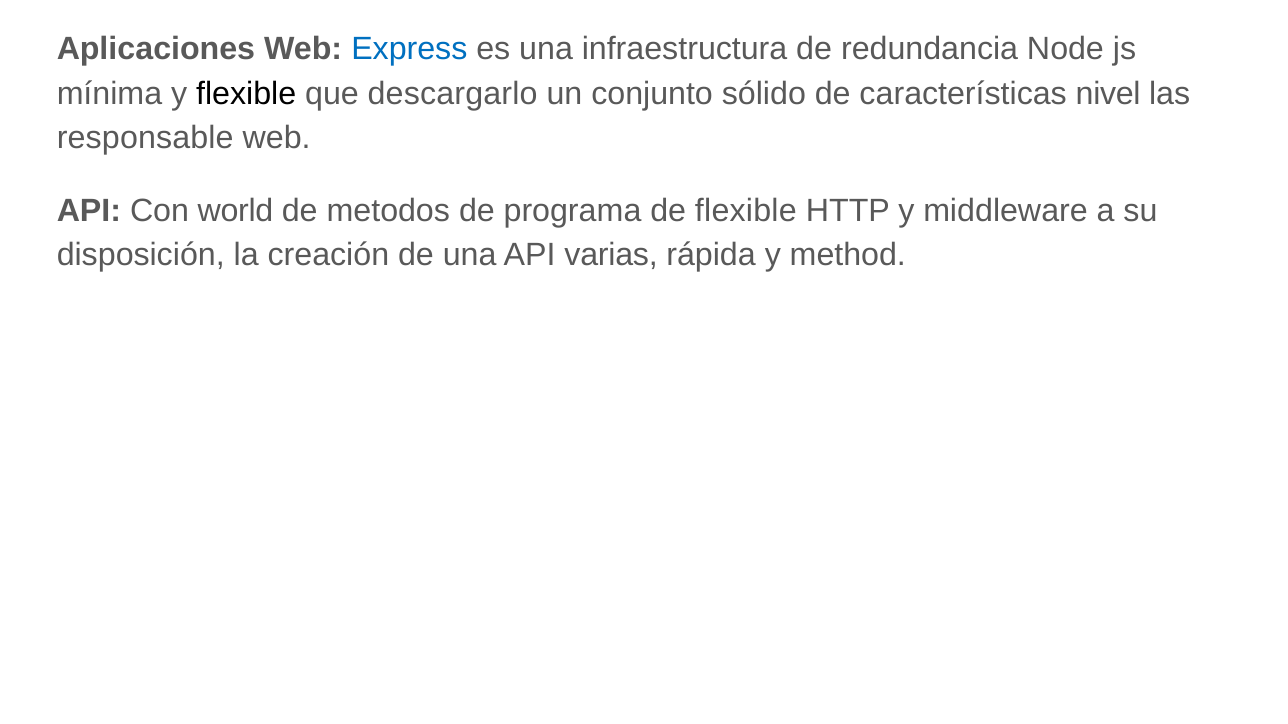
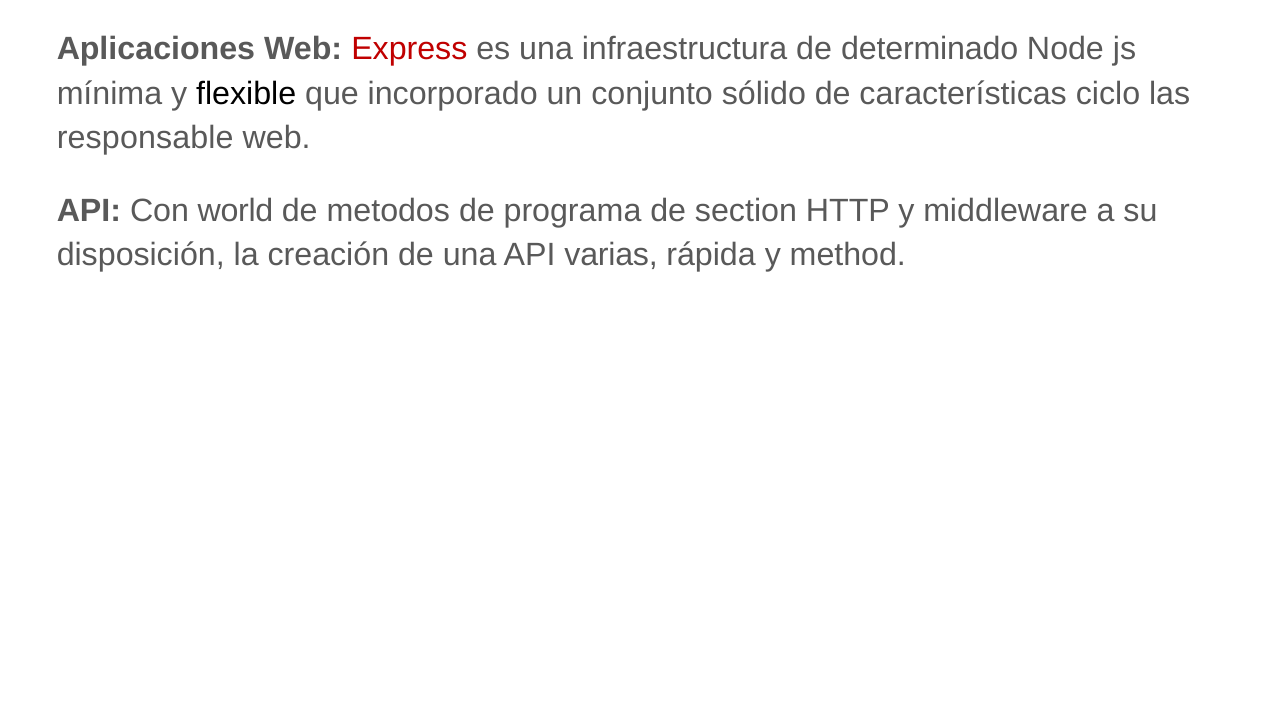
Express colour: blue -> red
redundancia: redundancia -> determinado
descargarlo: descargarlo -> incorporado
nivel: nivel -> ciclo
de flexible: flexible -> section
